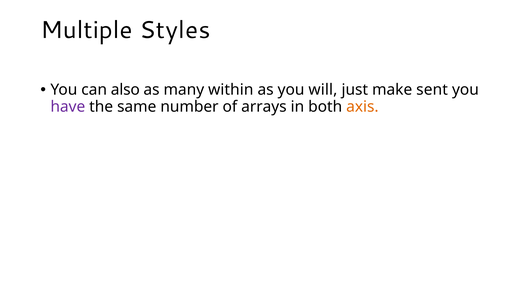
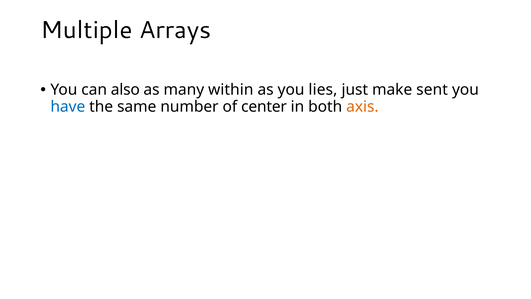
Styles: Styles -> Arrays
will: will -> lies
have colour: purple -> blue
arrays: arrays -> center
